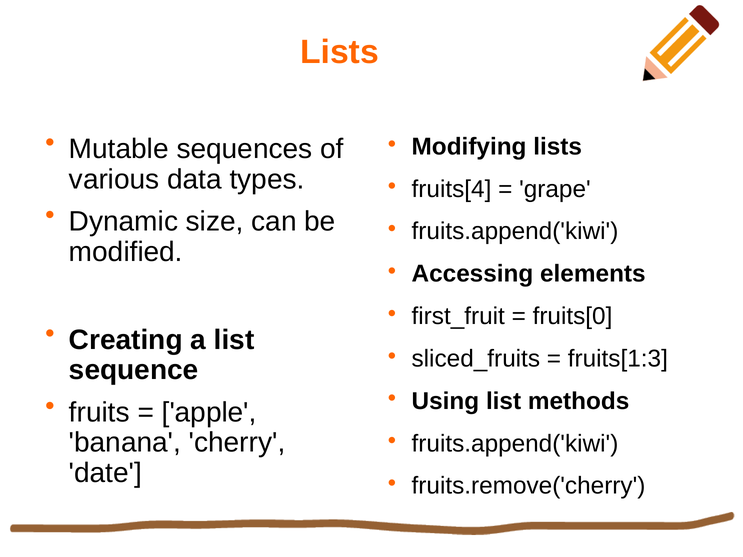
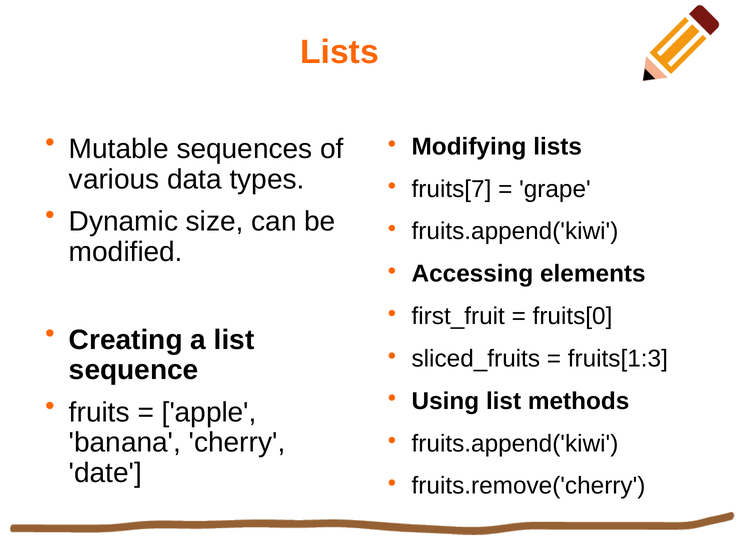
fruits[4: fruits[4 -> fruits[7
